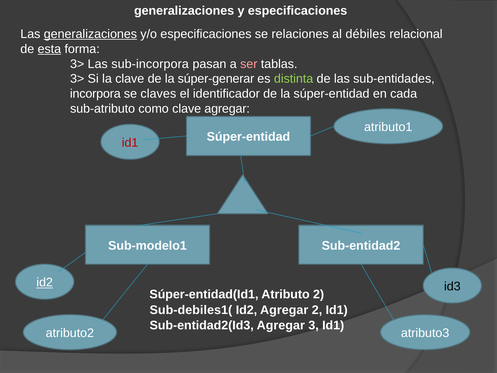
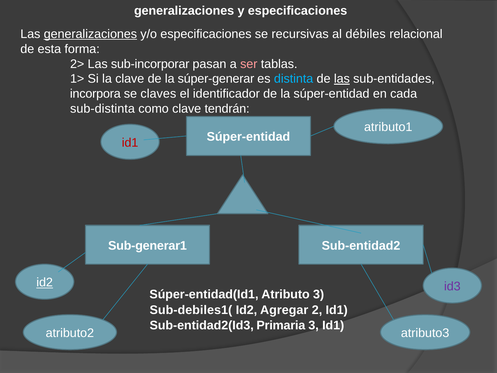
relaciones: relaciones -> recursivas
esta underline: present -> none
3> at (77, 64): 3> -> 2>
sub-incorpora: sub-incorpora -> sub-incorporar
3> at (77, 79): 3> -> 1>
distinta colour: light green -> light blue
las at (342, 79) underline: none -> present
sub-atributo: sub-atributo -> sub-distinta
clave agregar: agregar -> tendrán
Sub-modelo1: Sub-modelo1 -> Sub-generar1
id3 colour: black -> purple
Atributo 2: 2 -> 3
Sub-entidad2(Id3 Agregar: Agregar -> Primaria
